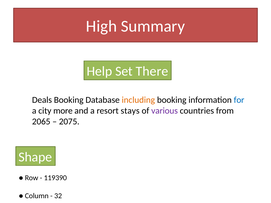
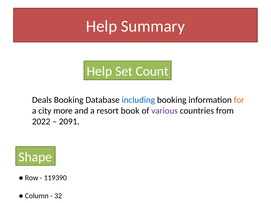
High at (101, 26): High -> Help
There: There -> Count
including colour: orange -> blue
for colour: blue -> orange
stays: stays -> book
2065: 2065 -> 2022
2075: 2075 -> 2091
